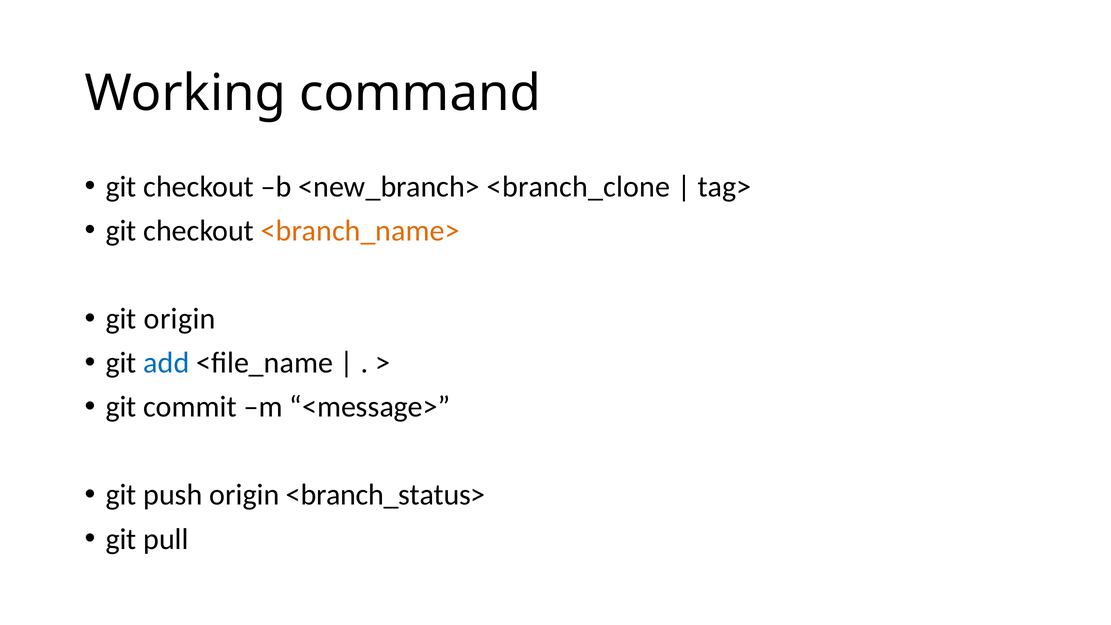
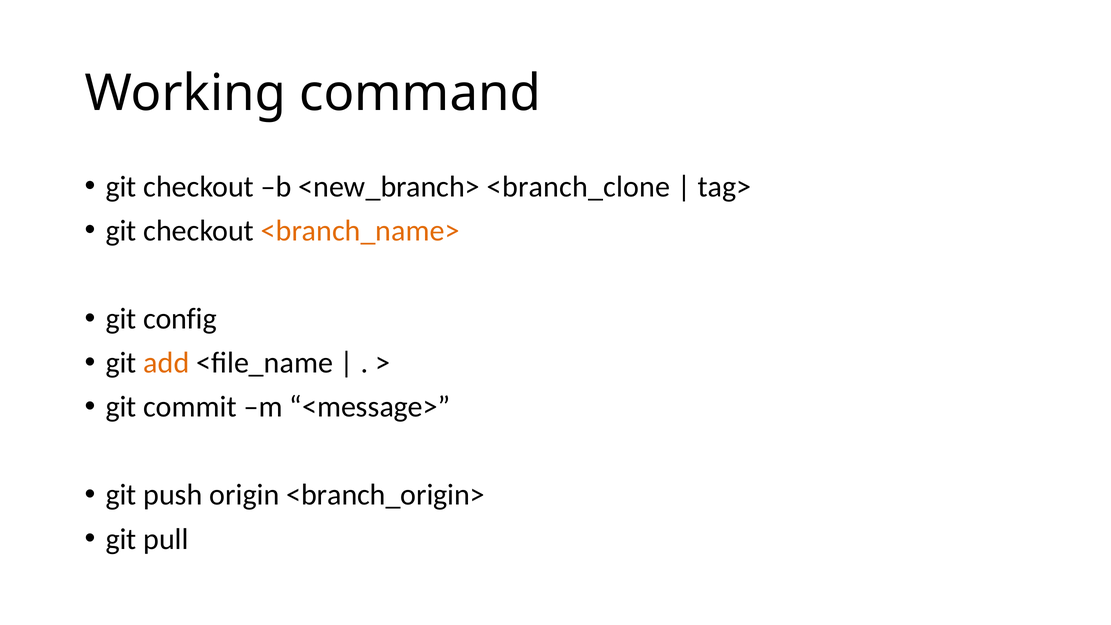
git origin: origin -> config
add colour: blue -> orange
<branch_status>: <branch_status> -> <branch_origin>
